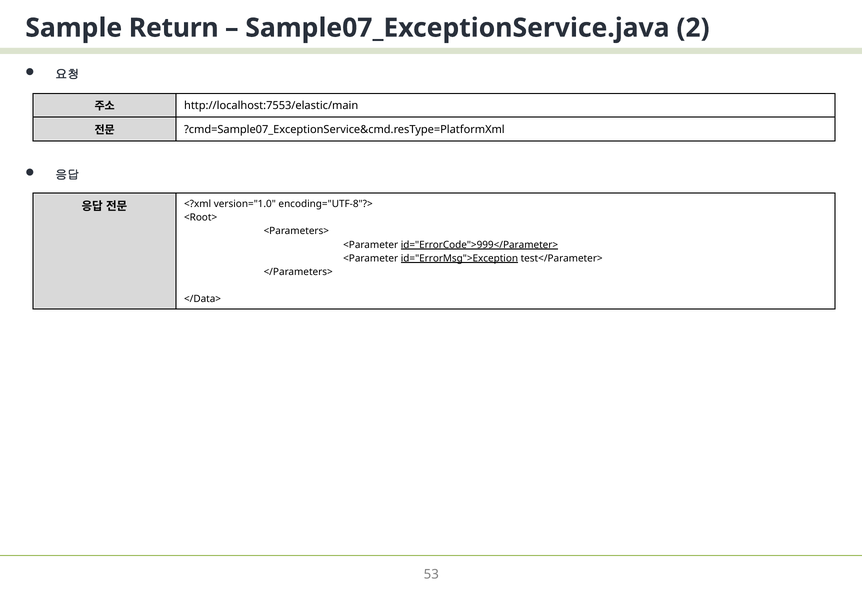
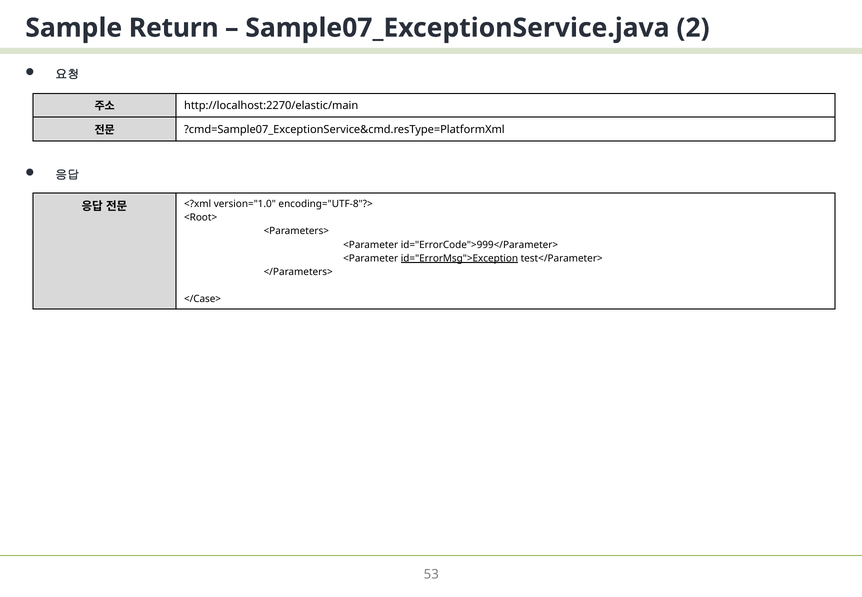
http://localhost:7553/elastic/main: http://localhost:7553/elastic/main -> http://localhost:2270/elastic/main
id="ErrorCode">999</Parameter> underline: present -> none
</Data>: </Data> -> </Case>
